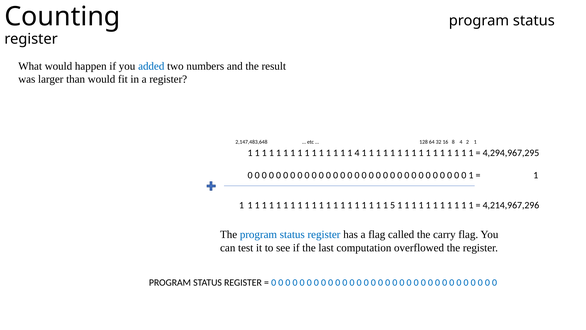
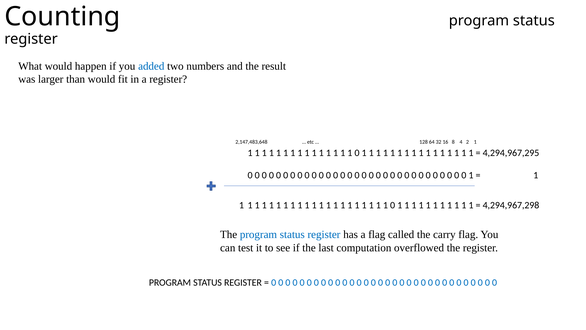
4 at (357, 153): 4 -> 0
5 at (393, 205): 5 -> 0
4,214,967,296: 4,214,967,296 -> 4,294,967,298
